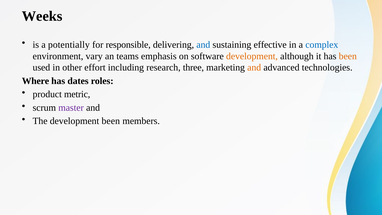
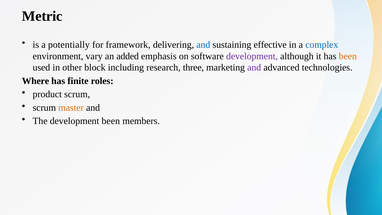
Weeks: Weeks -> Metric
responsible: responsible -> framework
teams: teams -> added
development at (252, 56) colour: orange -> purple
effort: effort -> block
and at (254, 68) colour: orange -> purple
dates: dates -> finite
product metric: metric -> scrum
master colour: purple -> orange
